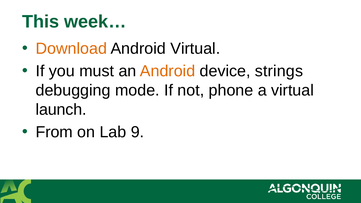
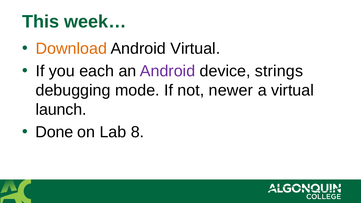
must: must -> each
Android at (168, 71) colour: orange -> purple
phone: phone -> newer
From: From -> Done
9: 9 -> 8
